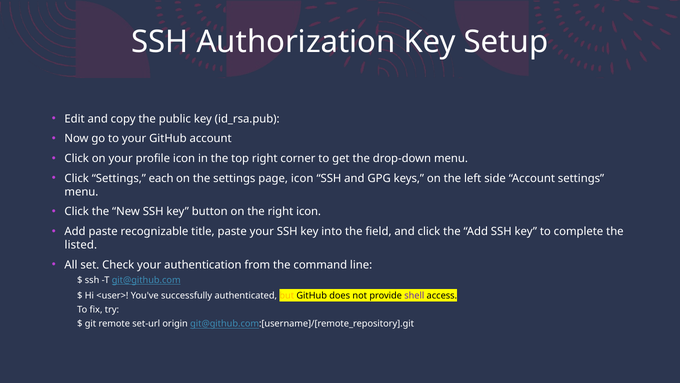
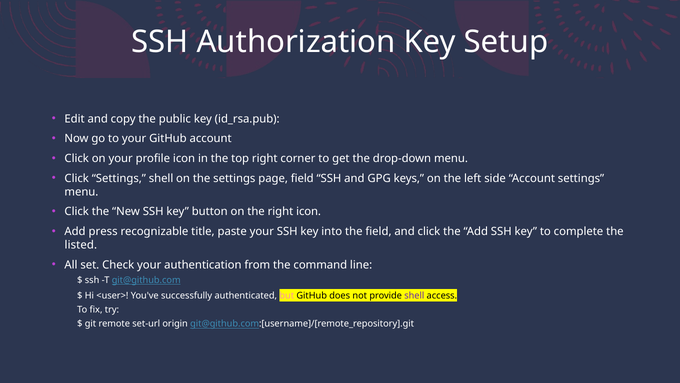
Settings each: each -> shell
page icon: icon -> field
Add paste: paste -> press
but colour: yellow -> pink
